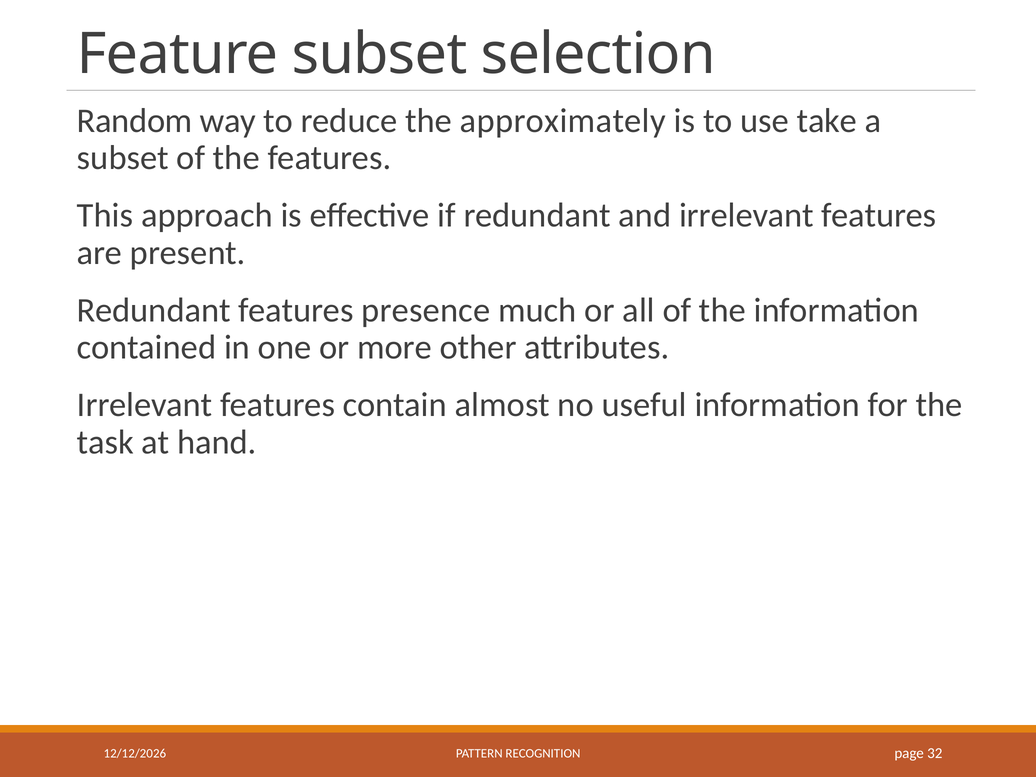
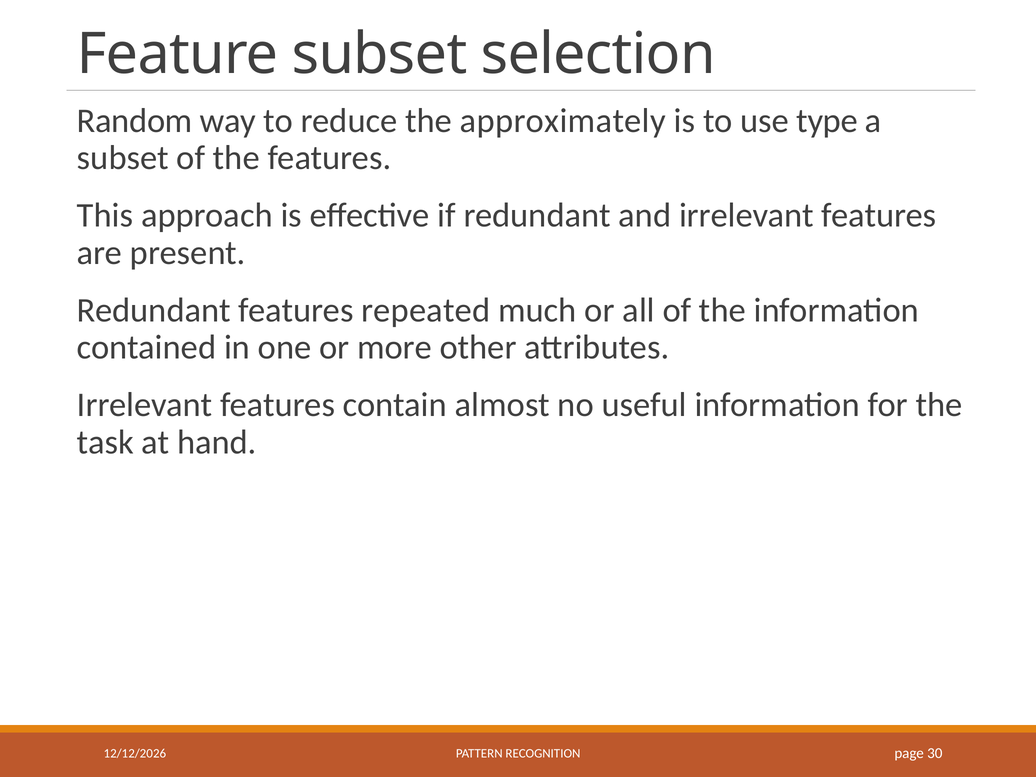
take: take -> type
presence: presence -> repeated
32: 32 -> 30
